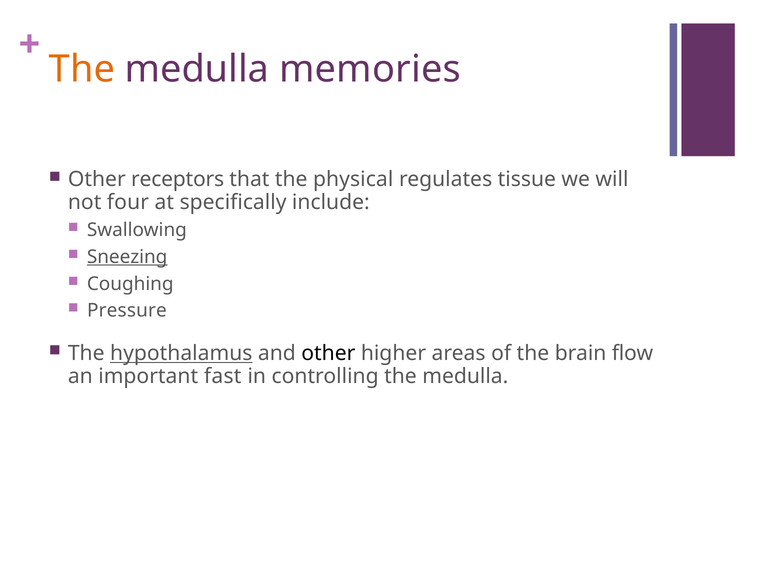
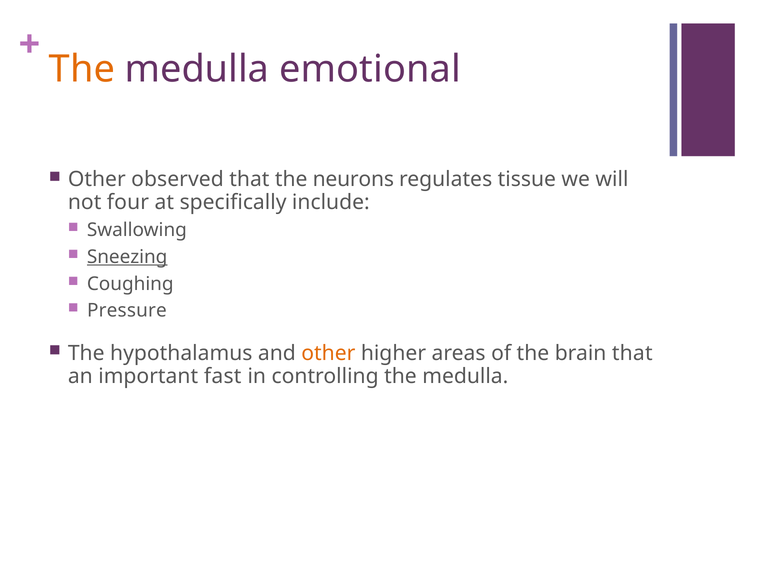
memories: memories -> emotional
receptors: receptors -> observed
physical: physical -> neurons
hypothalamus underline: present -> none
other at (328, 353) colour: black -> orange
brain flow: flow -> that
